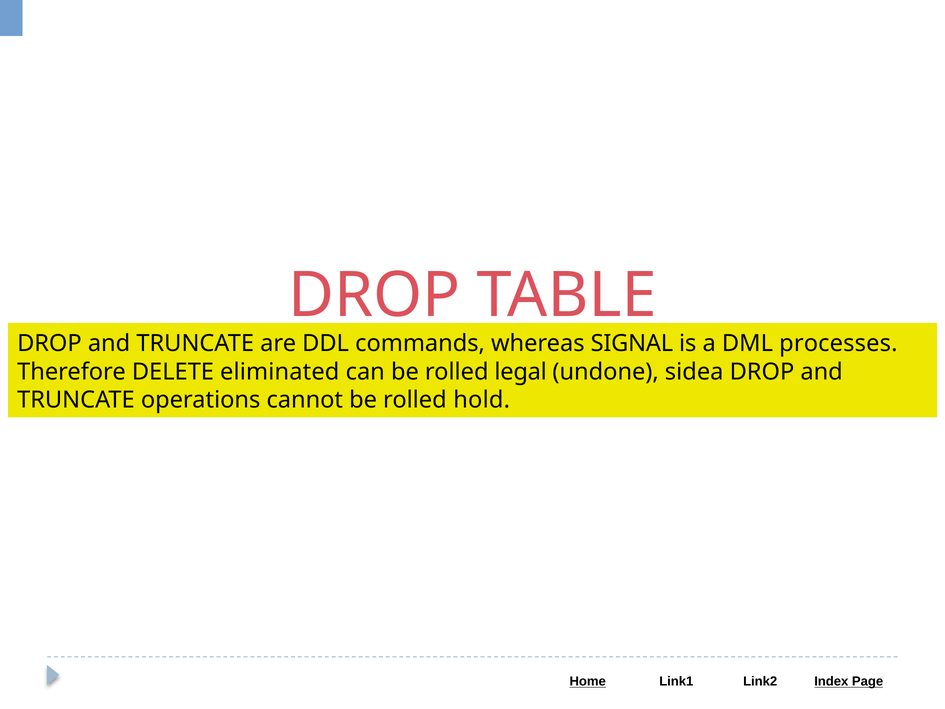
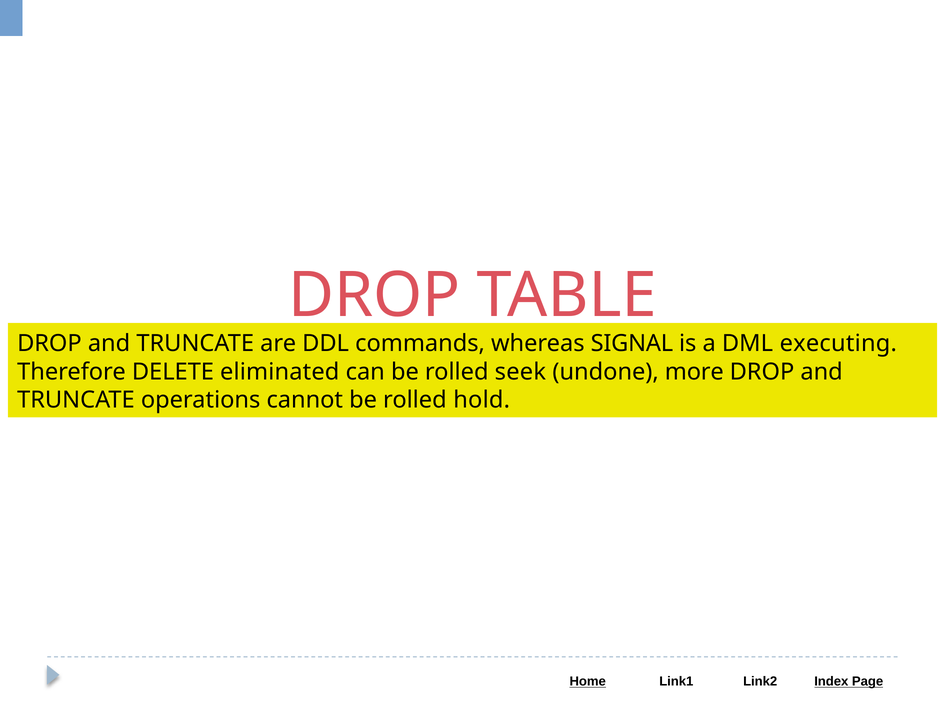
processes: processes -> executing
legal: legal -> seek
sidea: sidea -> more
